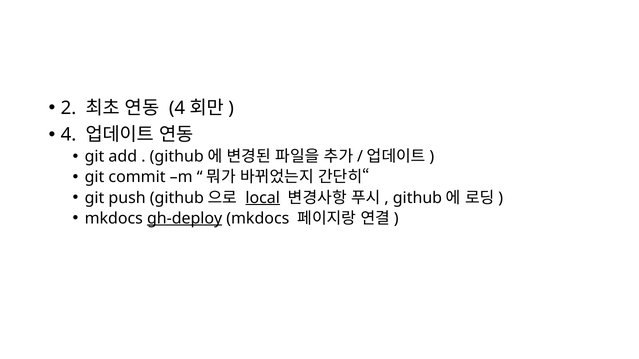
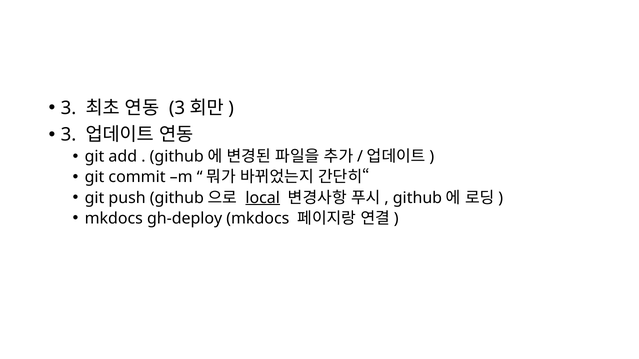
2 at (69, 108): 2 -> 3
4 at (177, 108): 4 -> 3
4 at (69, 135): 4 -> 3
gh-deploy underline: present -> none
